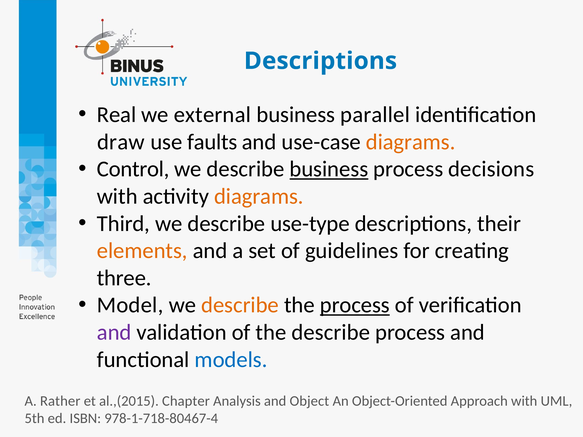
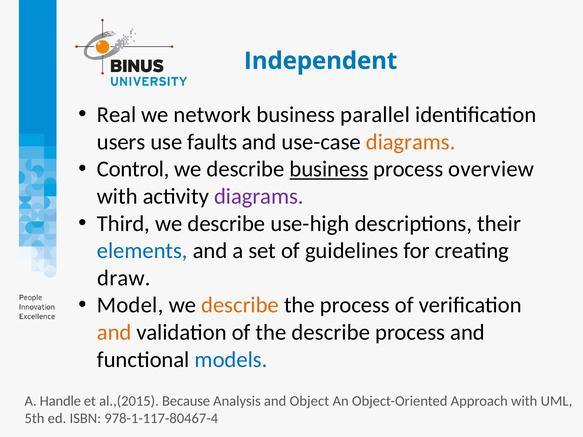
Descriptions at (320, 61): Descriptions -> Independent
external: external -> network
draw: draw -> users
decisions: decisions -> overview
diagrams at (259, 196) colour: orange -> purple
use-type: use-type -> use-high
elements colour: orange -> blue
three: three -> draw
process at (355, 305) underline: present -> none
and at (114, 333) colour: purple -> orange
Rather: Rather -> Handle
Chapter: Chapter -> Because
978-1-718-80467-4: 978-1-718-80467-4 -> 978-1-117-80467-4
